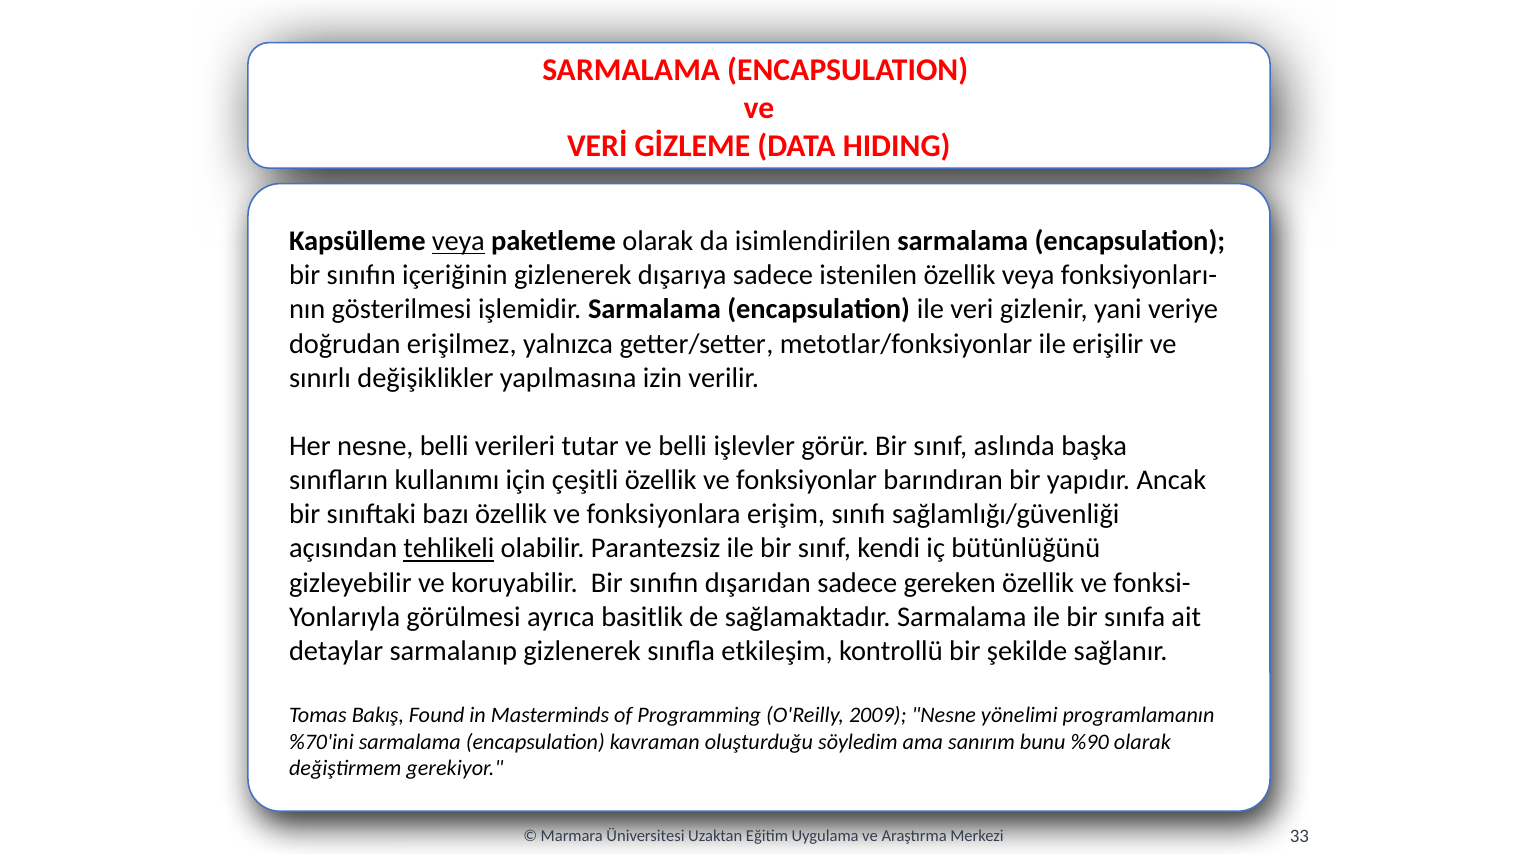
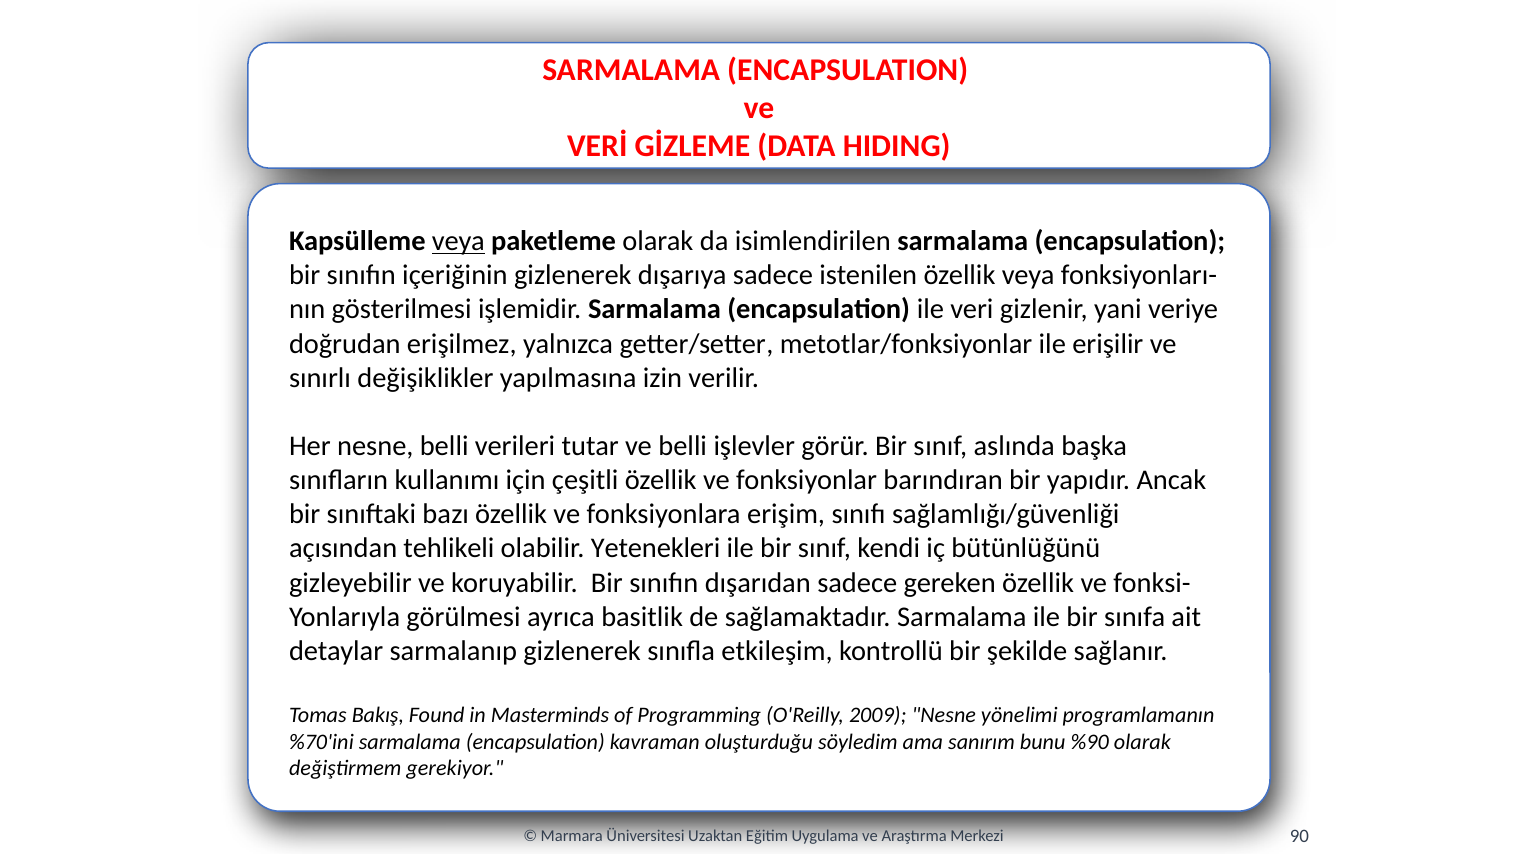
tehlikeli underline: present -> none
Parantezsiz: Parantezsiz -> Yetenekleri
33: 33 -> 90
